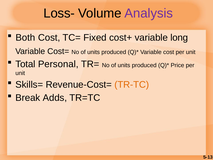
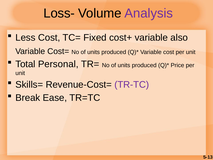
Both: Both -> Less
long: long -> also
TR-TC colour: orange -> purple
Adds: Adds -> Ease
